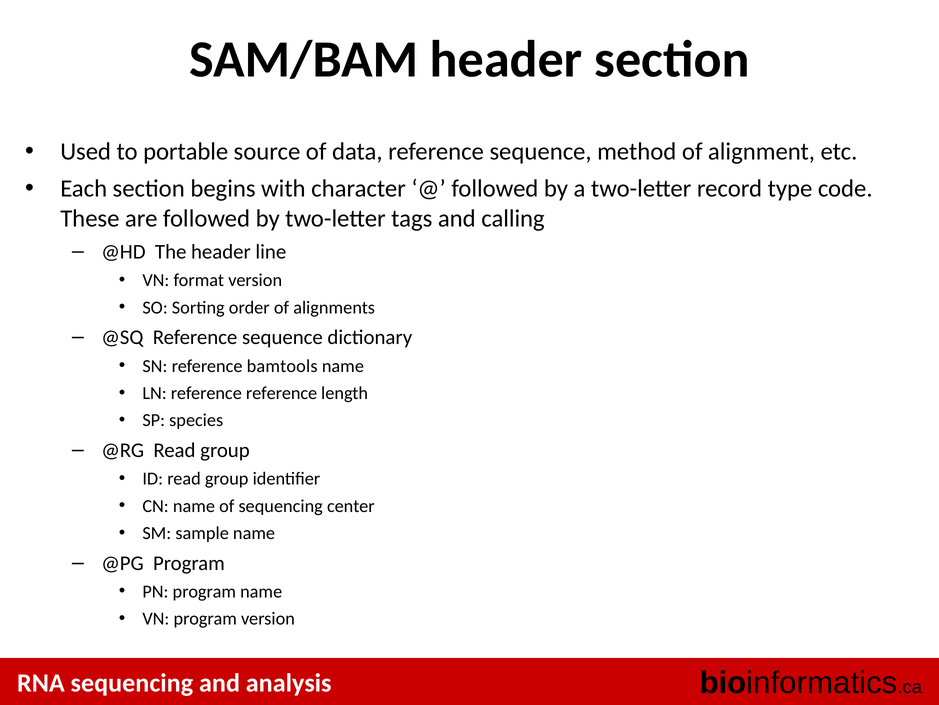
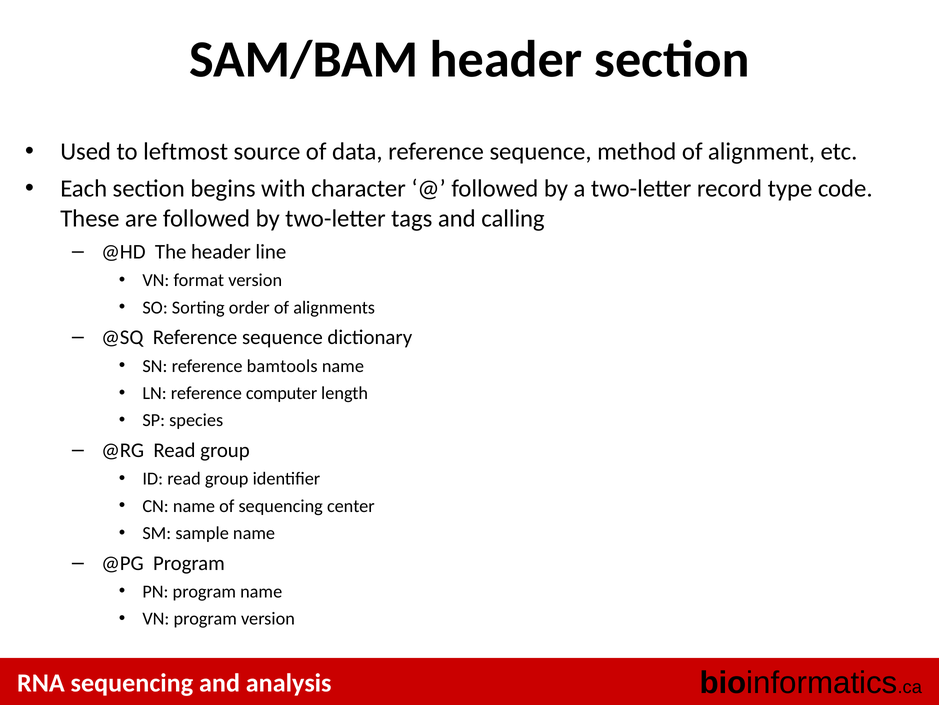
portable: portable -> leftmost
reference reference: reference -> computer
